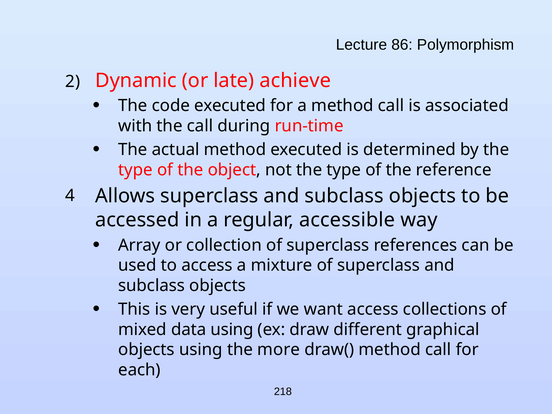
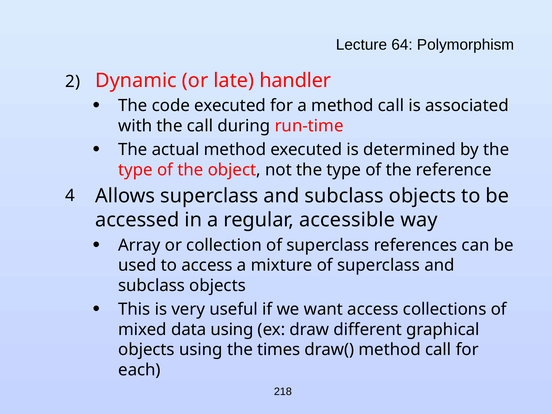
86: 86 -> 64
achieve: achieve -> handler
more: more -> times
